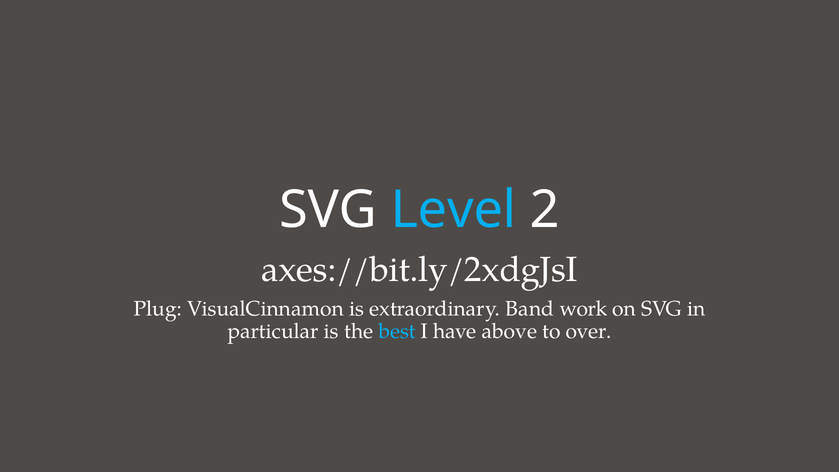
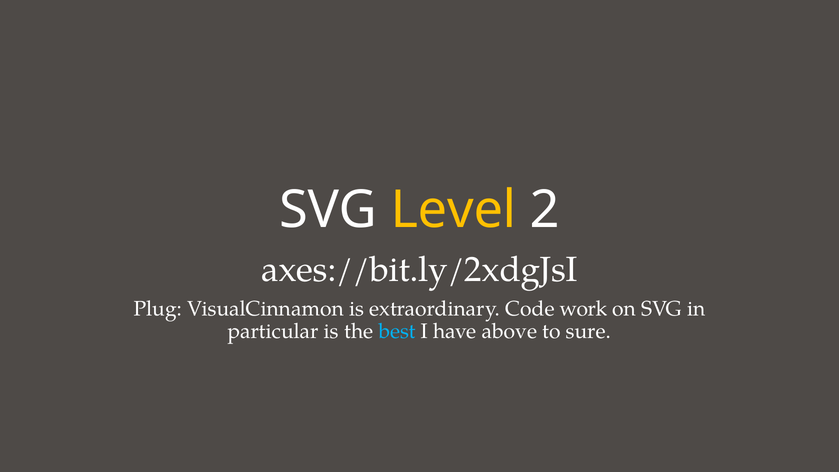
Level colour: light blue -> yellow
Band: Band -> Code
over: over -> sure
